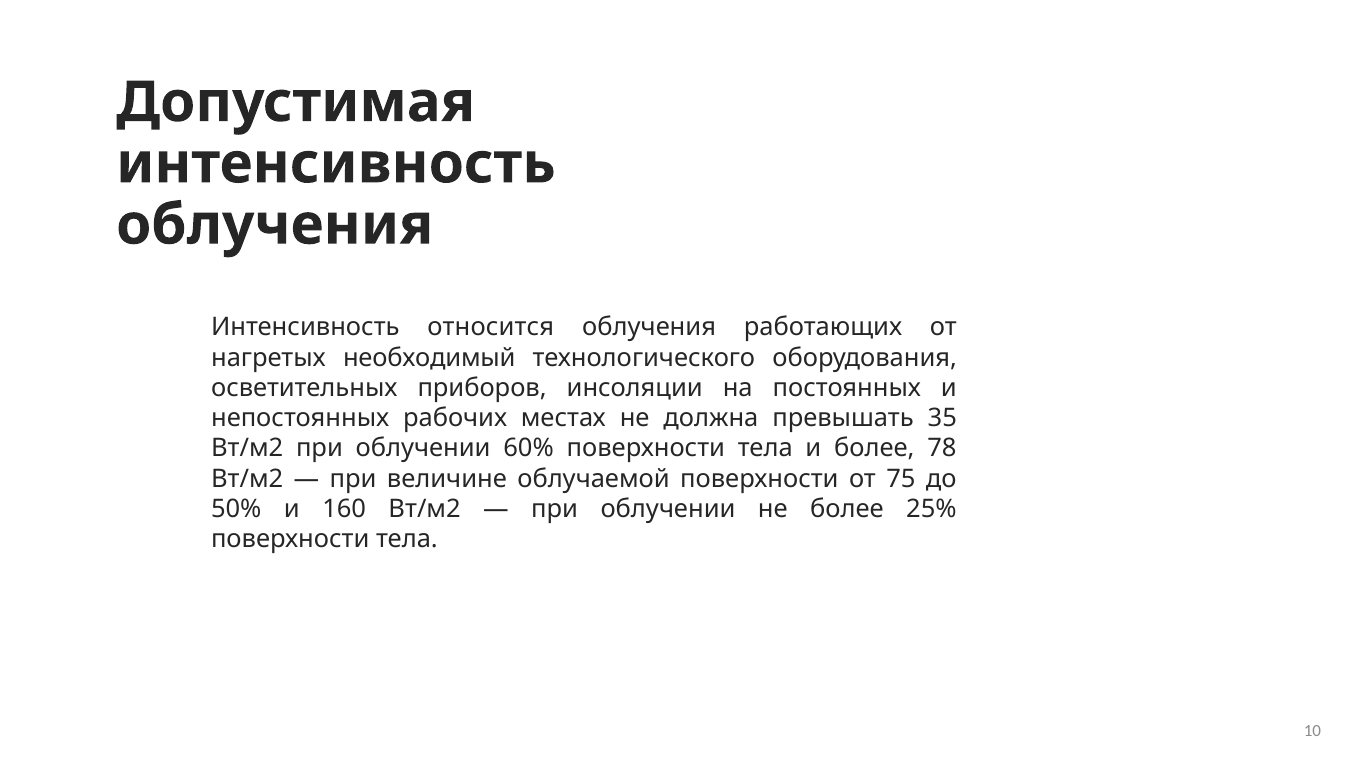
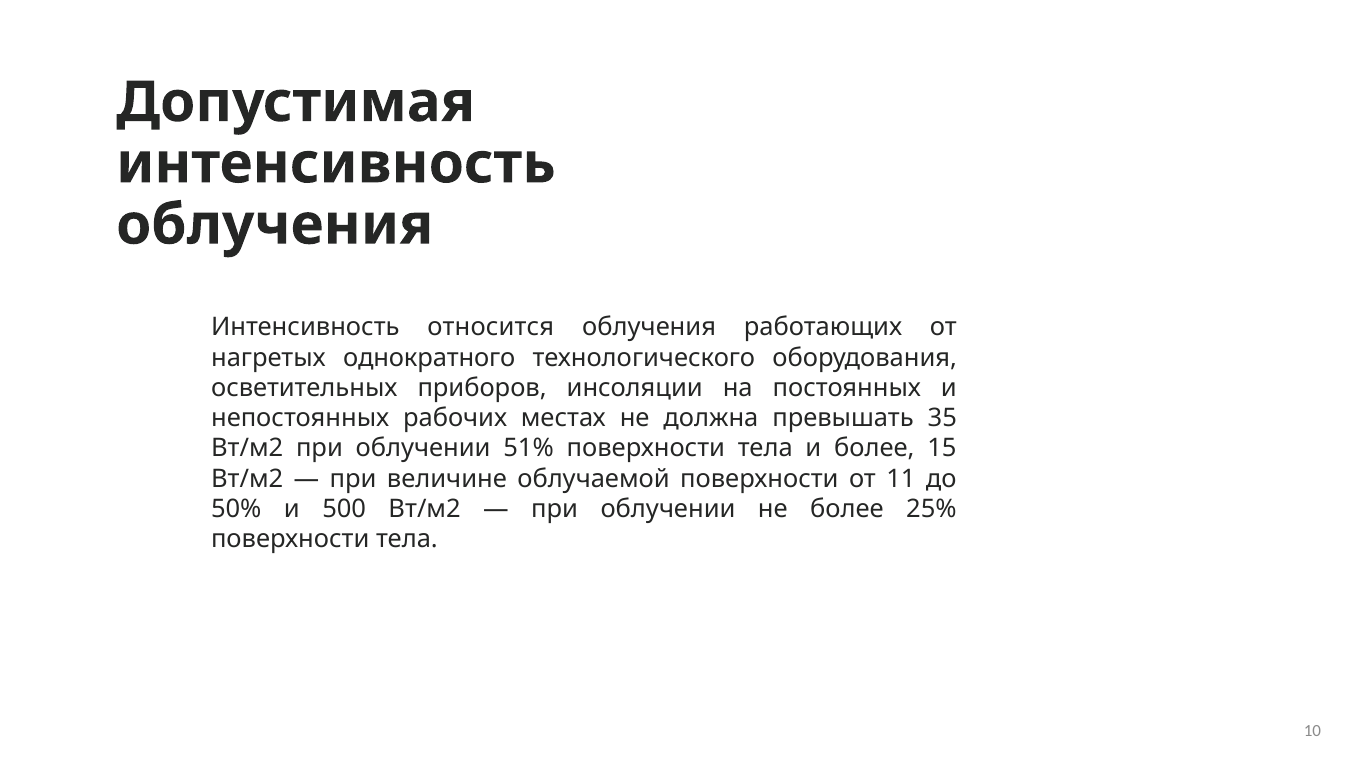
необходимый: необходимый -> однократного
60%: 60% -> 51%
78: 78 -> 15
75: 75 -> 11
160: 160 -> 500
